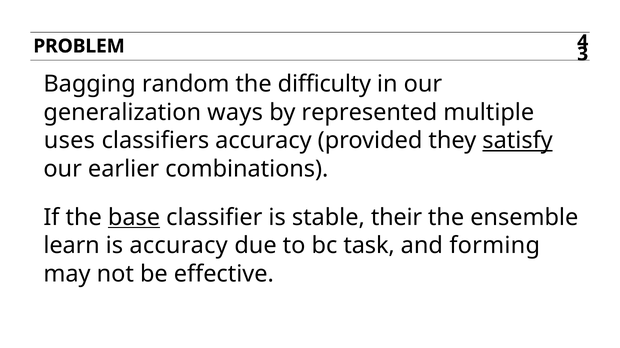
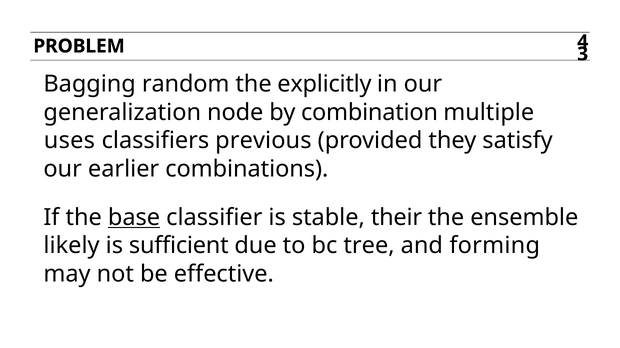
difficulty: difficulty -> explicitly
ways: ways -> node
represented: represented -> combination
classifiers accuracy: accuracy -> previous
satisfy underline: present -> none
learn: learn -> likely
is accuracy: accuracy -> sufficient
task: task -> tree
